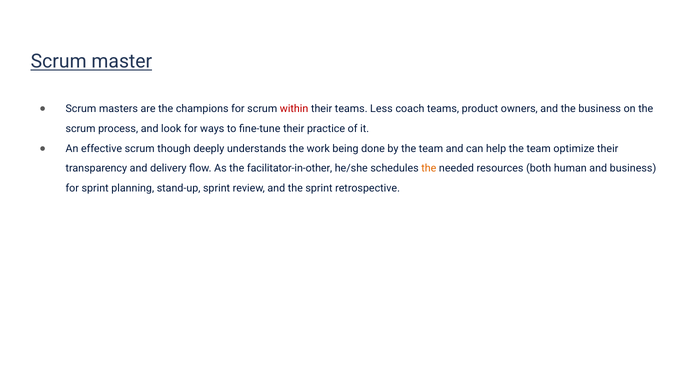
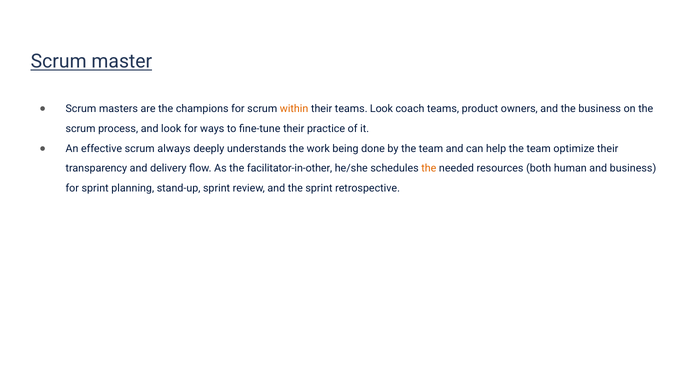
within colour: red -> orange
teams Less: Less -> Look
though: though -> always
